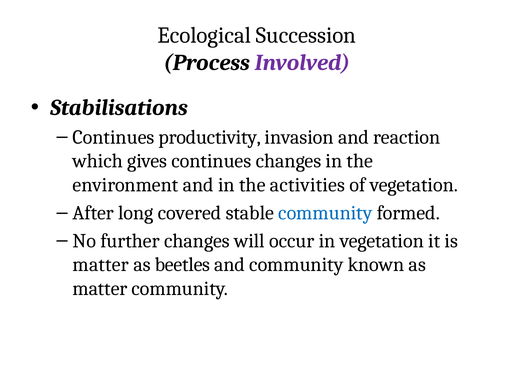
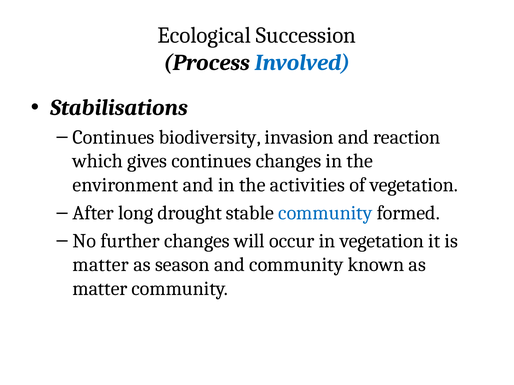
Involved colour: purple -> blue
productivity: productivity -> biodiversity
covered: covered -> drought
beetles: beetles -> season
